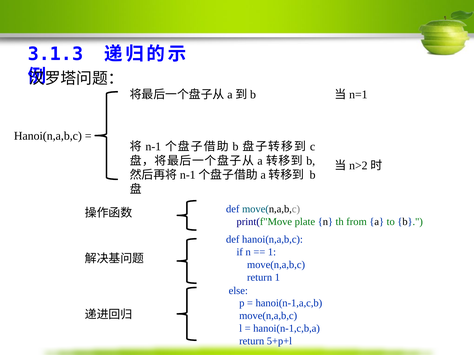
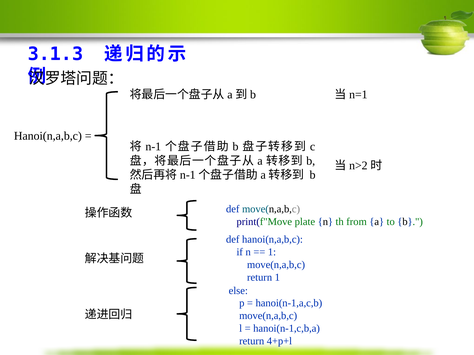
5+p+l: 5+p+l -> 4+p+l
